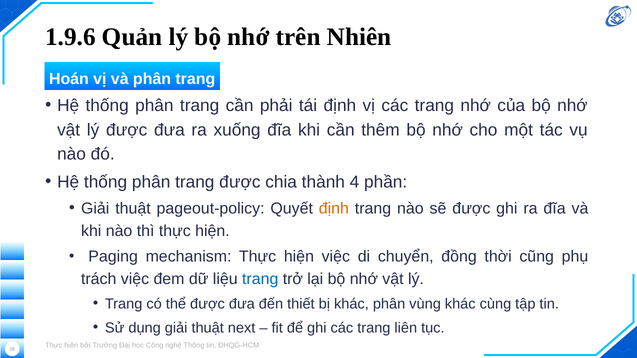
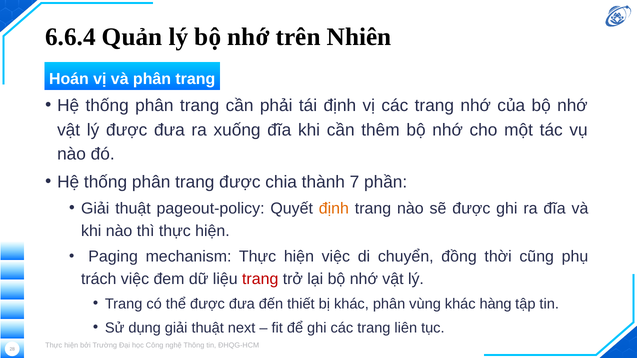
1.9.6: 1.9.6 -> 6.6.4
4: 4 -> 7
trang at (260, 279) colour: blue -> red
cùng: cùng -> hàng
